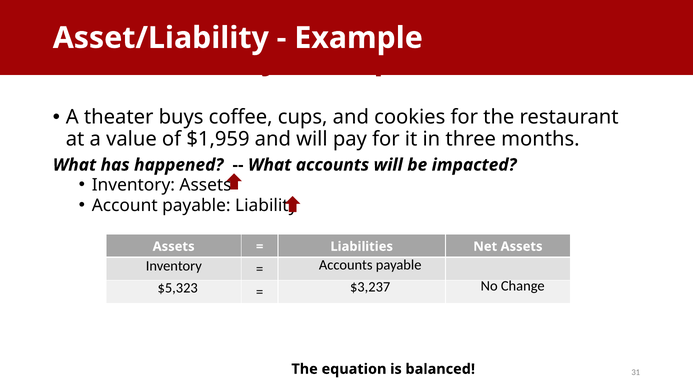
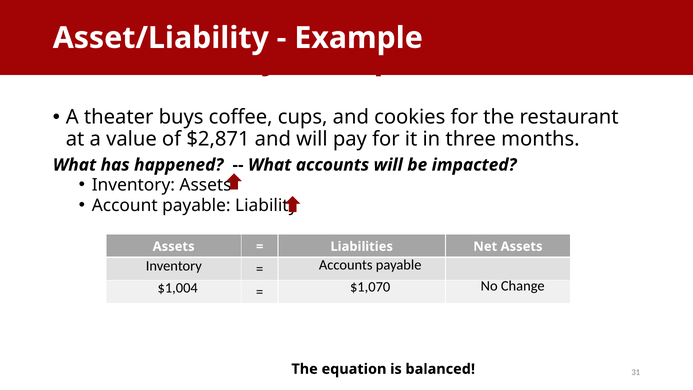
$1,959: $1,959 -> $2,871
$3,237: $3,237 -> $1,070
$5,323: $5,323 -> $1,004
